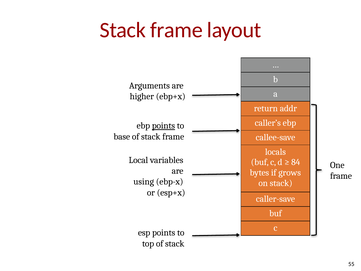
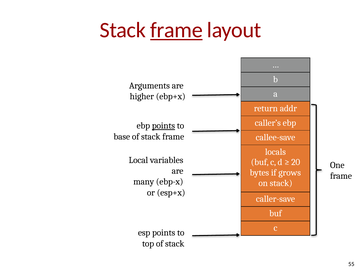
frame at (176, 30) underline: none -> present
84: 84 -> 20
using: using -> many
